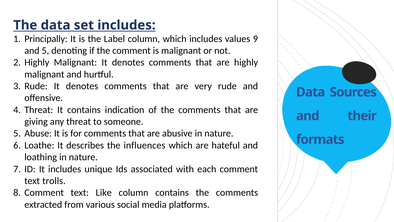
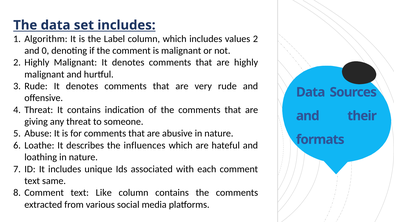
Principally: Principally -> Algorithm
values 9: 9 -> 2
and 5: 5 -> 0
trolls: trolls -> same
